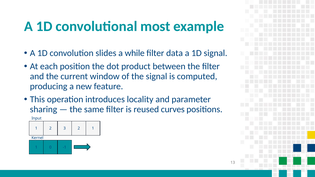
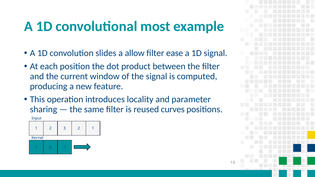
while: while -> allow
data: data -> ease
